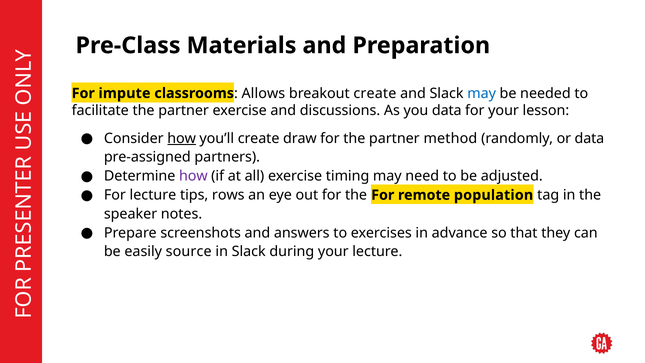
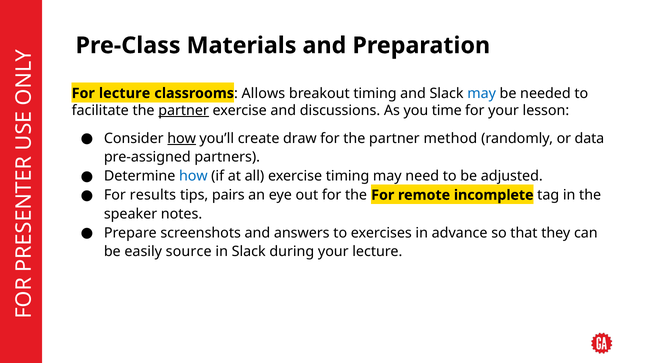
For impute: impute -> lecture
breakout create: create -> timing
partner at (184, 110) underline: none -> present
you data: data -> time
how at (193, 176) colour: purple -> blue
For lecture: lecture -> results
rows: rows -> pairs
population: population -> incomplete
